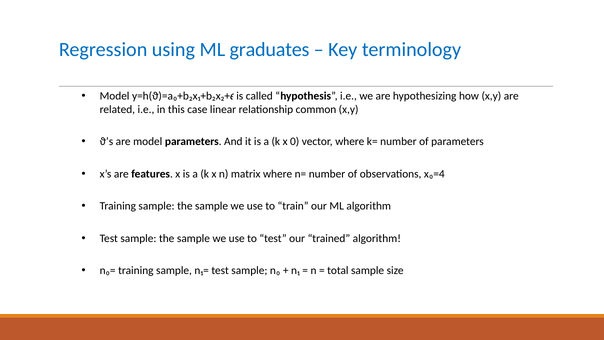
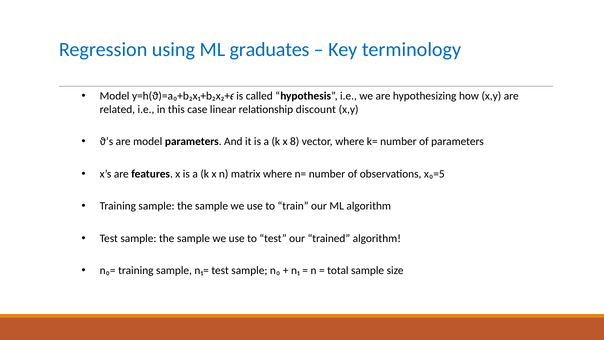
common: common -> discount
0: 0 -> 8
x₀=4: x₀=4 -> x₀=5
